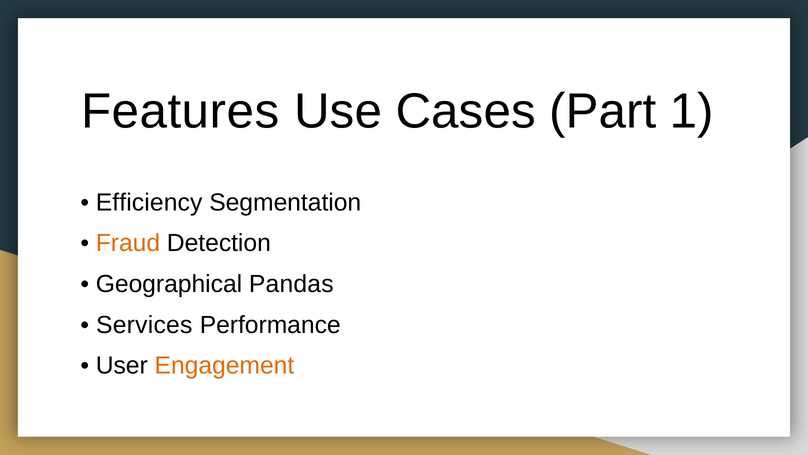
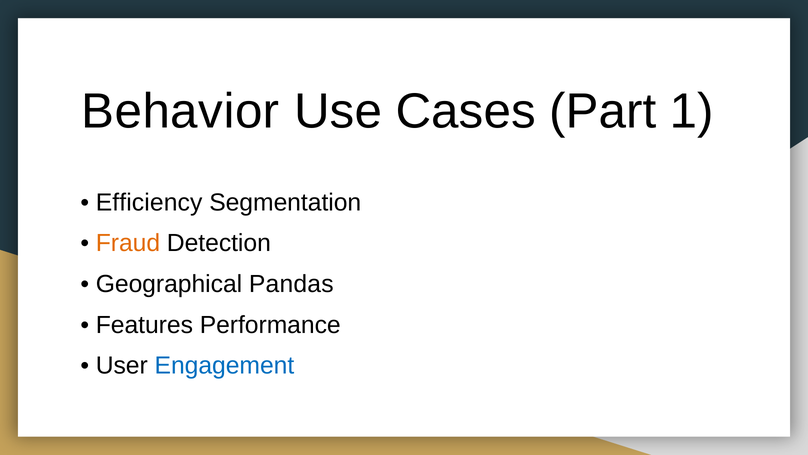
Features: Features -> Behavior
Services: Services -> Features
Engagement colour: orange -> blue
